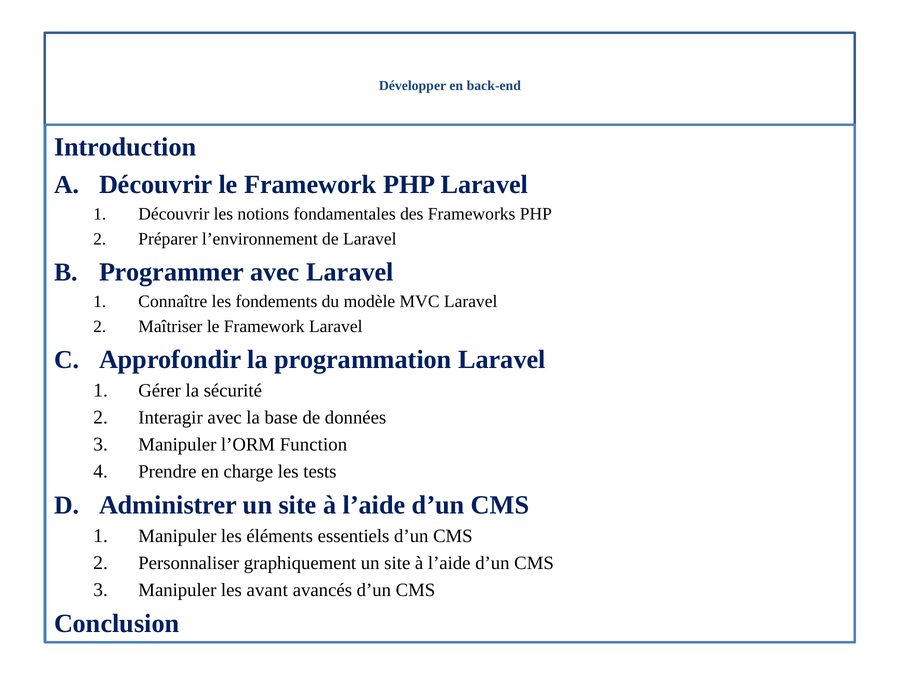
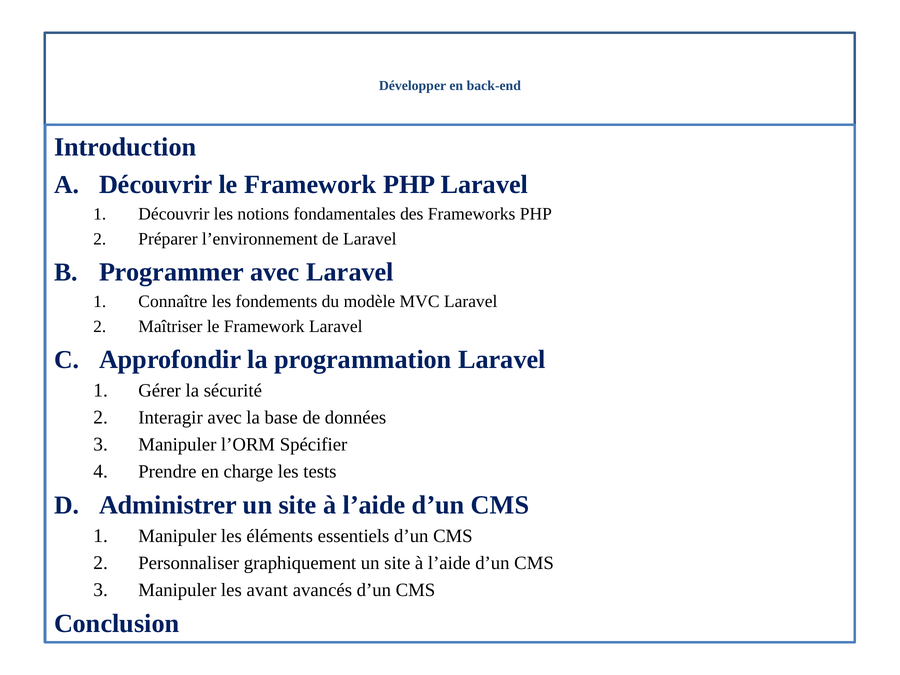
Function: Function -> Spécifier
